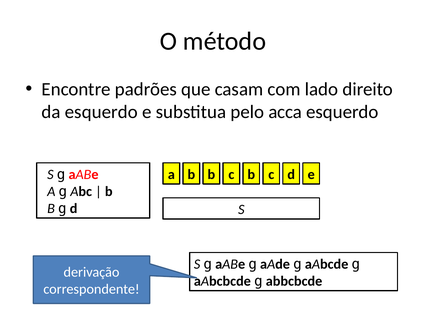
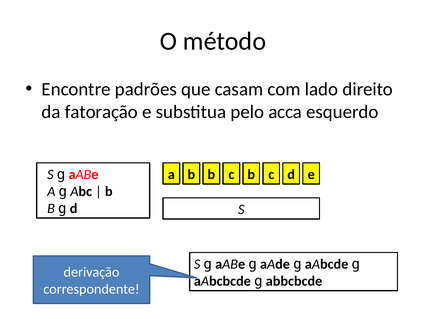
da esquerdo: esquerdo -> fatoração
